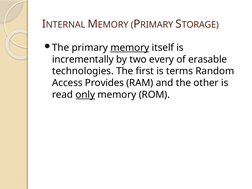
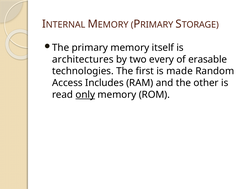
memory at (130, 48) underline: present -> none
incrementally: incrementally -> architectures
terms: terms -> made
Provides: Provides -> Includes
